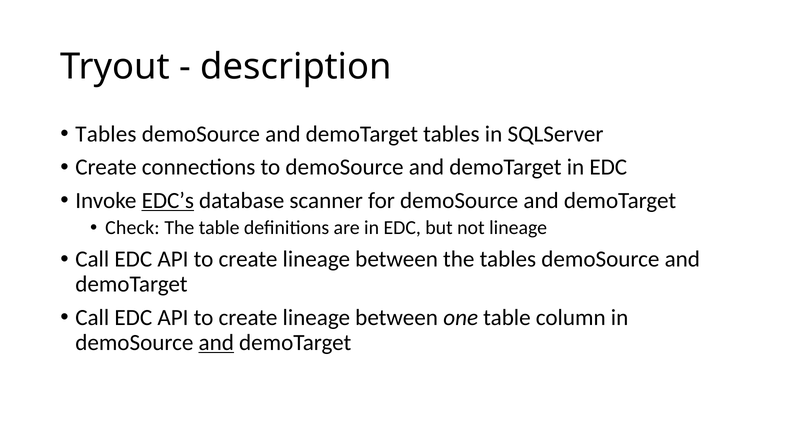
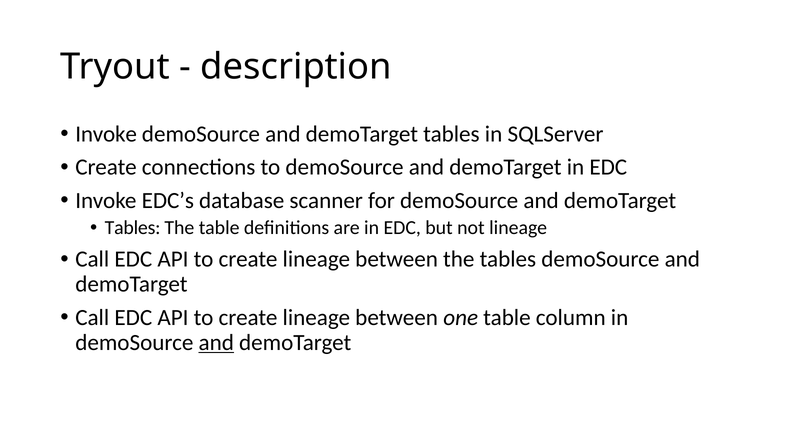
Tables at (106, 134): Tables -> Invoke
EDC’s underline: present -> none
Check at (132, 228): Check -> Tables
